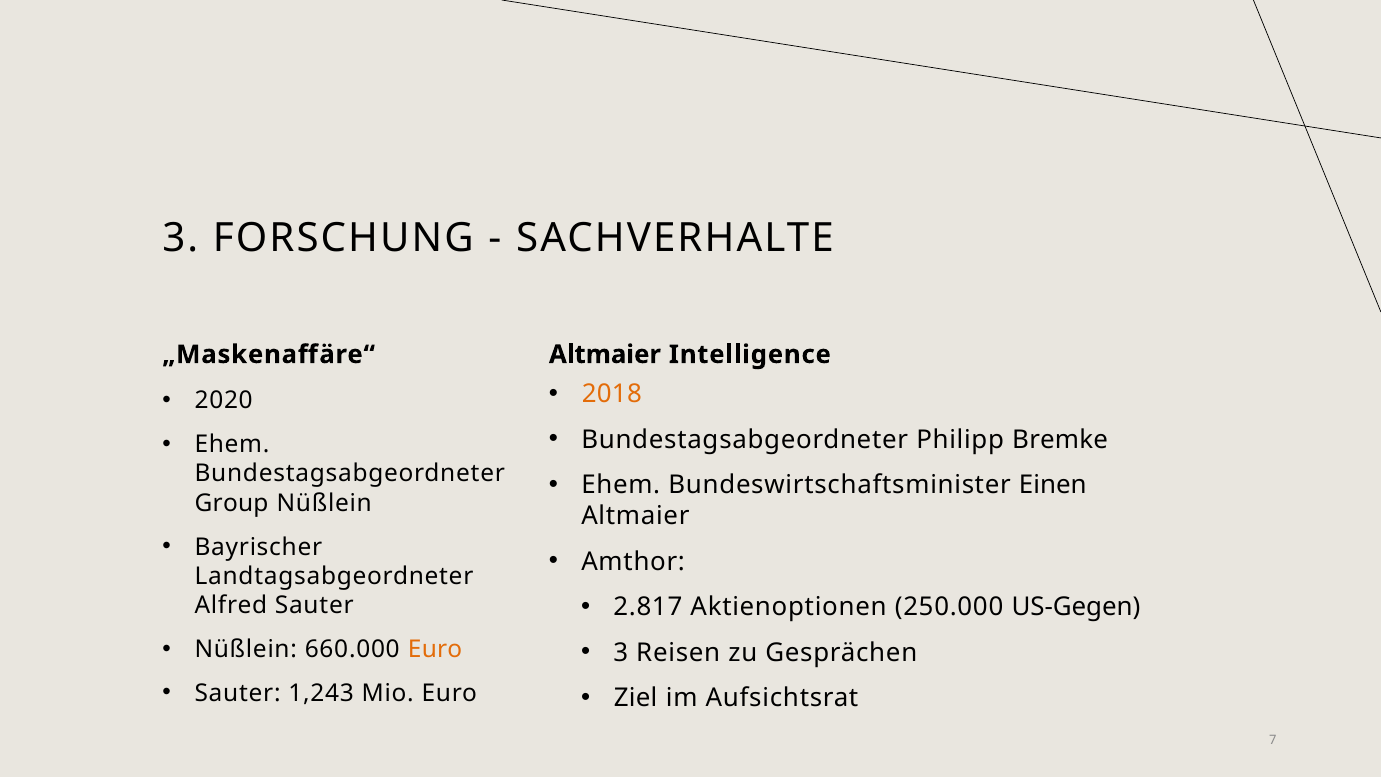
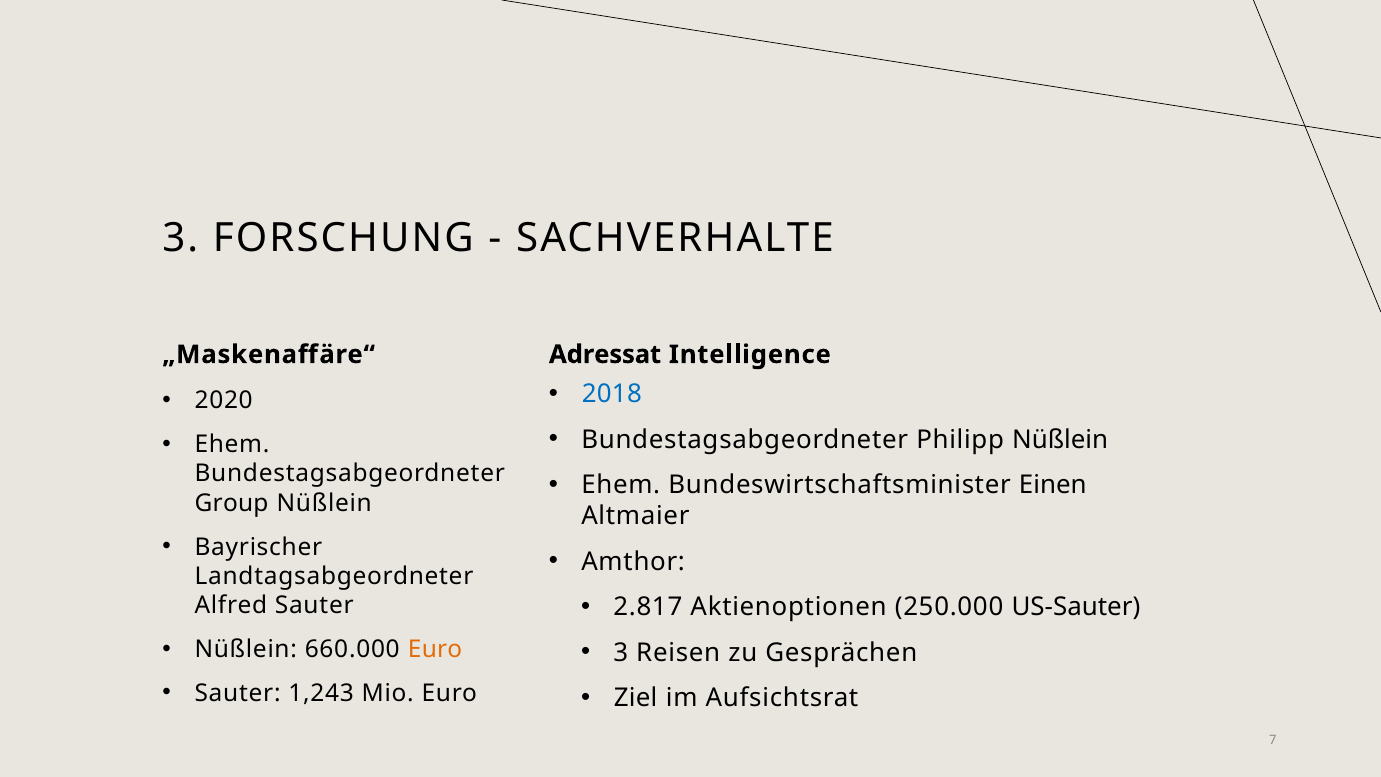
Altmaier at (605, 354): Altmaier -> Adressat
2018 colour: orange -> blue
Philipp Bremke: Bremke -> Nüßlein
US-Gegen: US-Gegen -> US-Sauter
